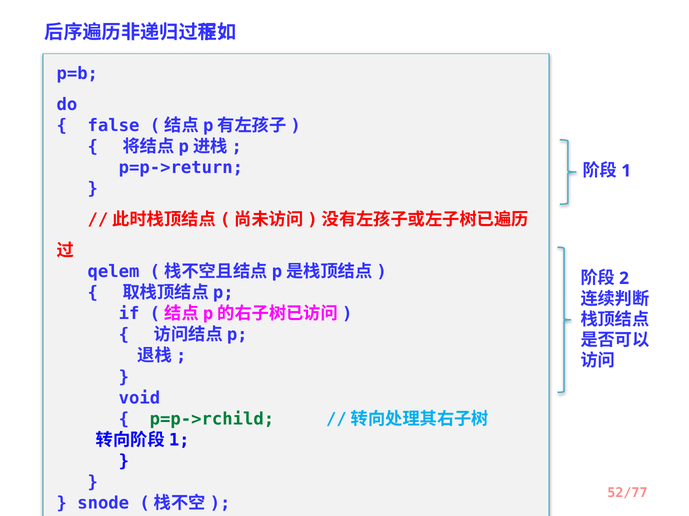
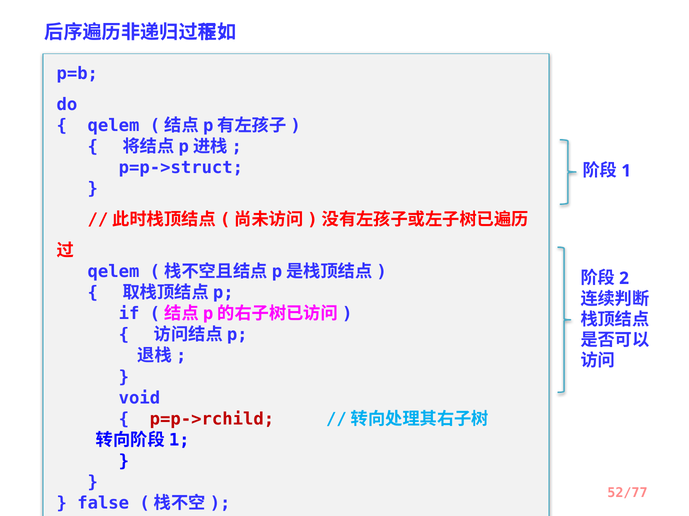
false at (114, 126): false -> qelem
p=p->return: p=p->return -> p=p->struct
p=p->rchild colour: green -> red
snode: snode -> false
